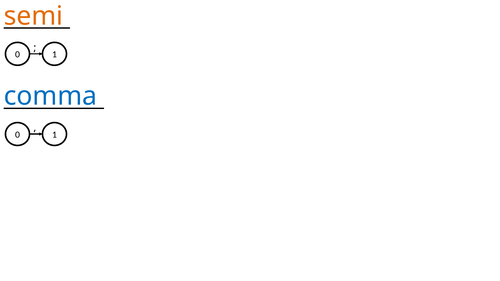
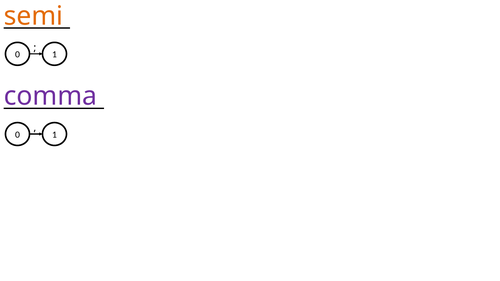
comma colour: blue -> purple
